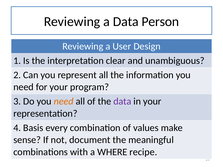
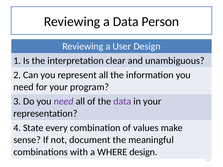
need at (64, 101) colour: orange -> purple
Basis: Basis -> State
WHERE recipe: recipe -> design
